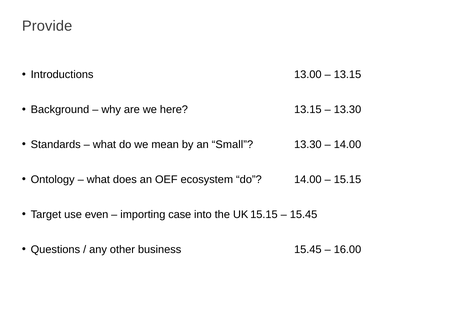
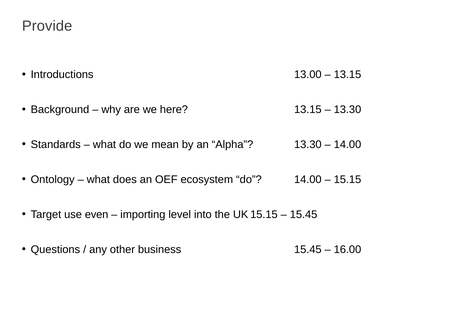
Small: Small -> Alpha
case: case -> level
